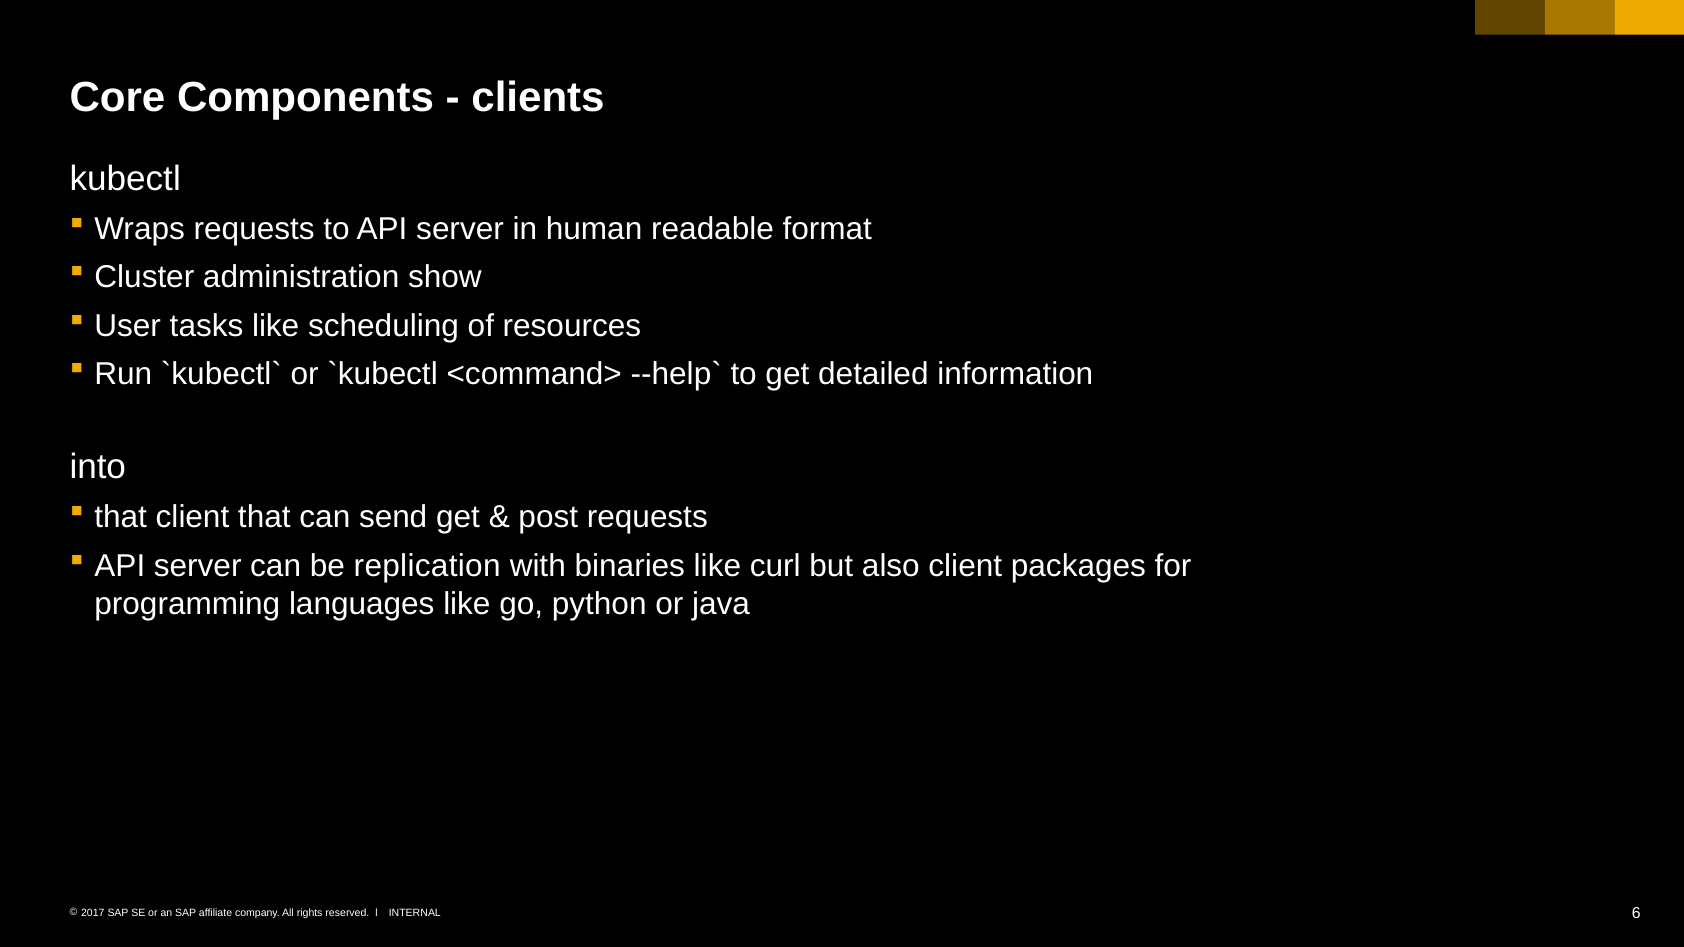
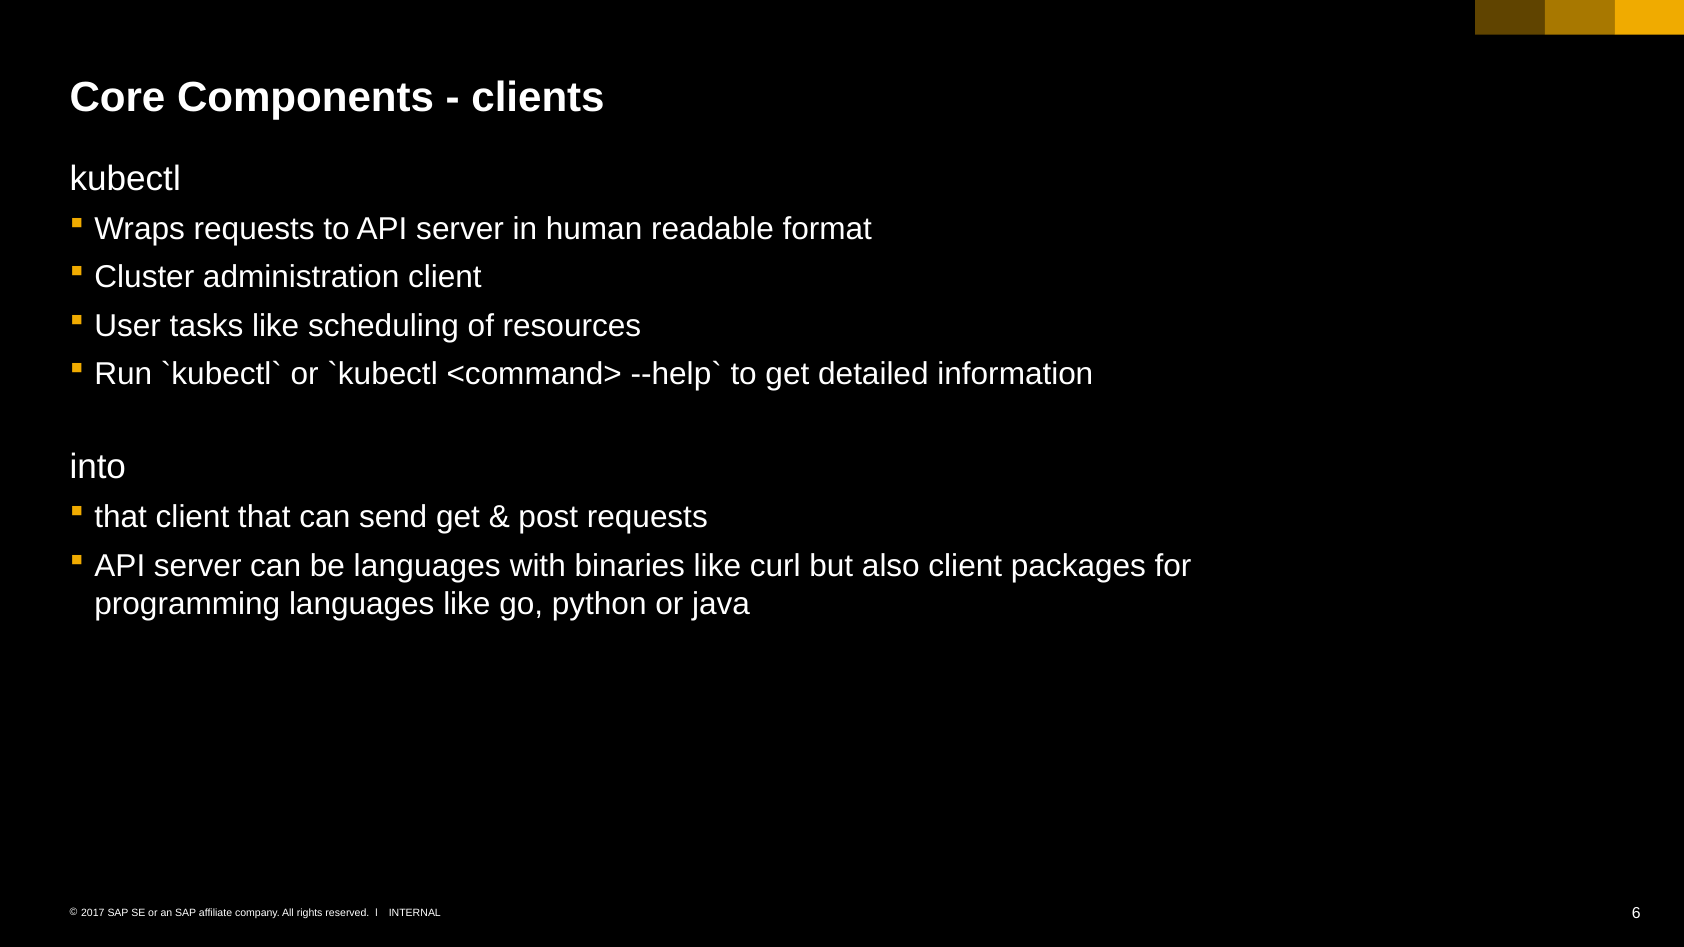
administration show: show -> client
be replication: replication -> languages
